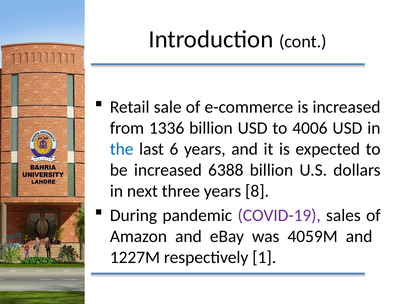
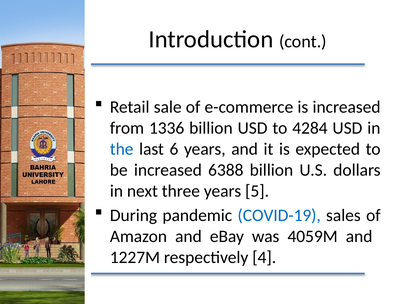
4006: 4006 -> 4284
8: 8 -> 5
COVID-19 colour: purple -> blue
1: 1 -> 4
